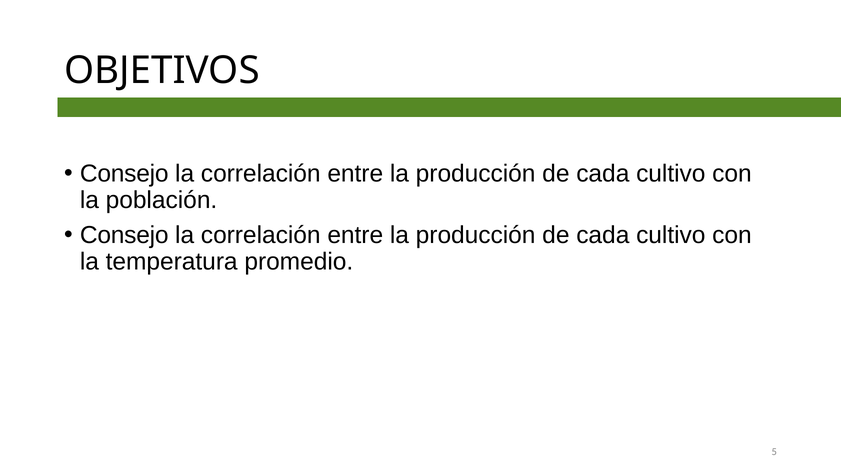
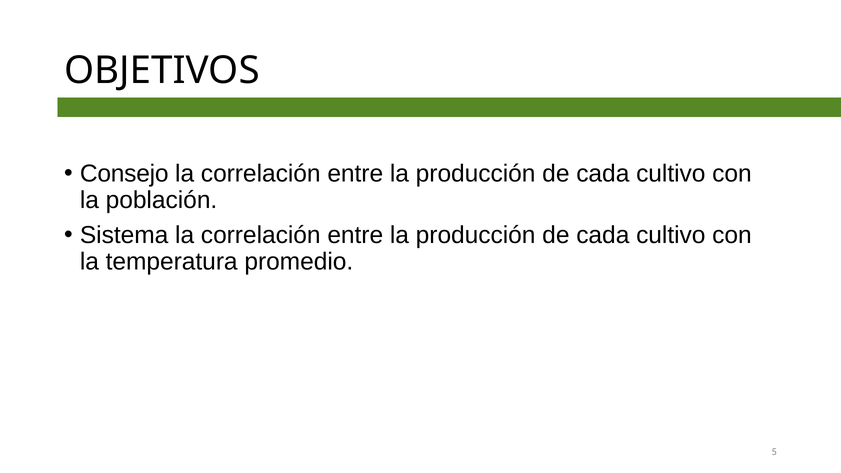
Consejo at (124, 235): Consejo -> Sistema
